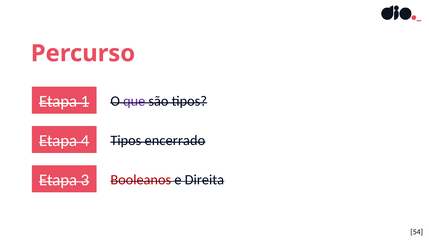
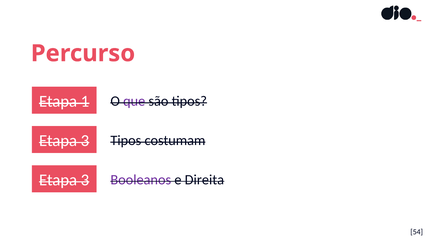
4 at (85, 141): 4 -> 3
encerrado: encerrado -> costumam
Booleanos colour: red -> purple
